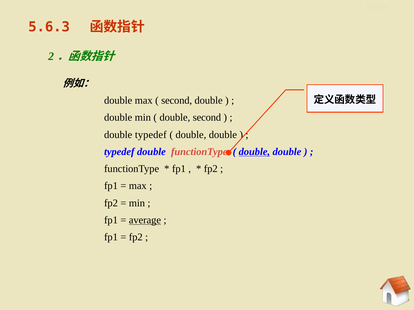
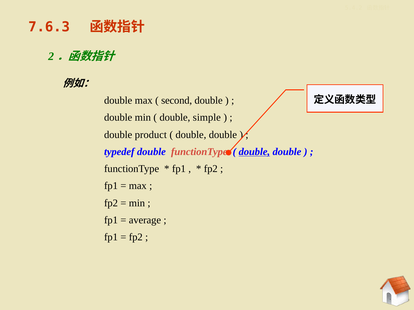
5.6.3: 5.6.3 -> 7.6.3
double second: second -> simple
double typedef: typedef -> product
average underline: present -> none
